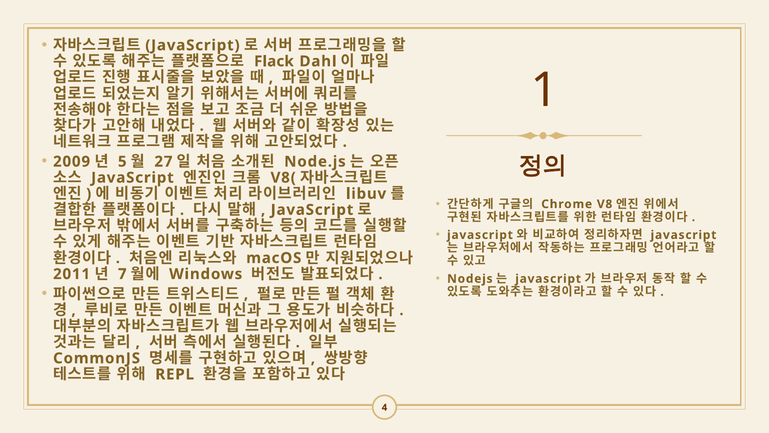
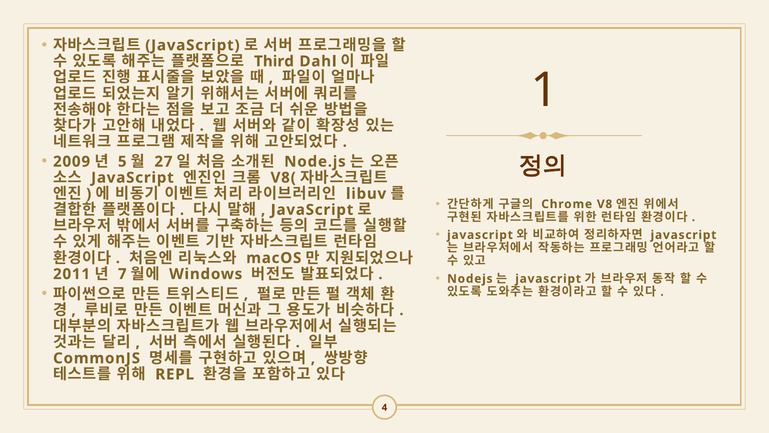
Flack: Flack -> Third
